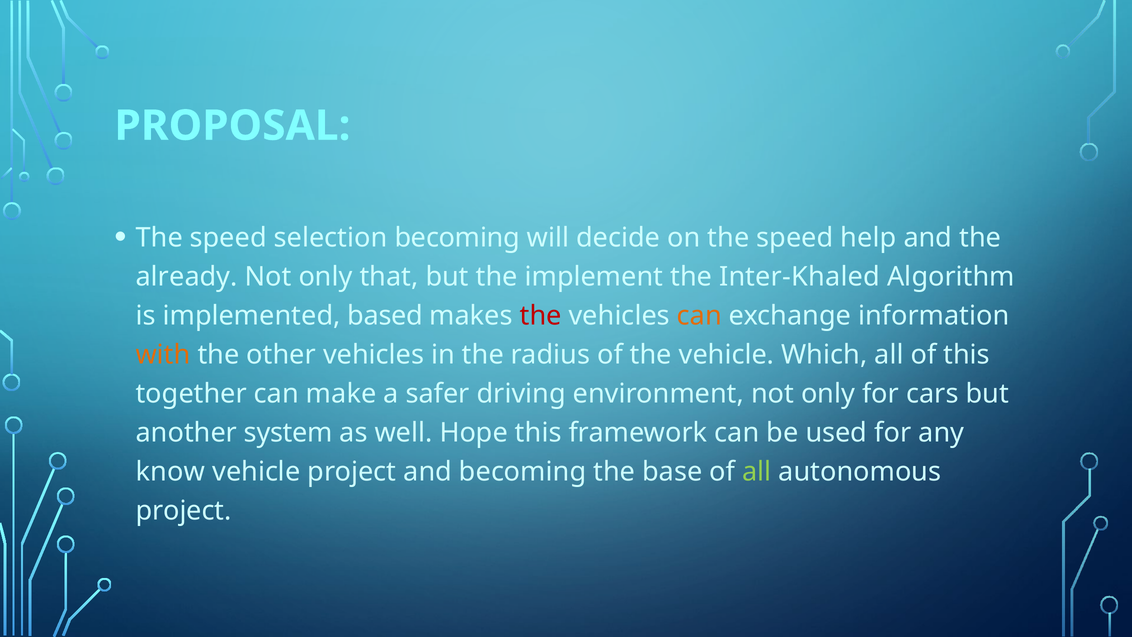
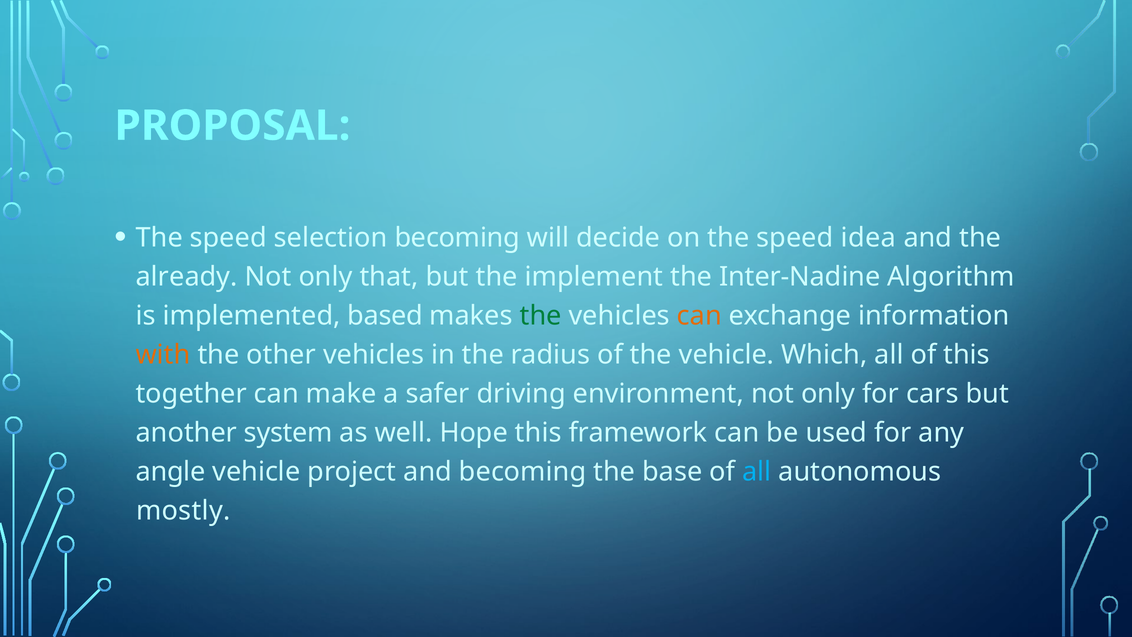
help: help -> idea
Inter-Khaled: Inter-Khaled -> Inter-Nadine
the at (541, 316) colour: red -> green
know: know -> angle
all at (757, 472) colour: light green -> light blue
project at (183, 511): project -> mostly
